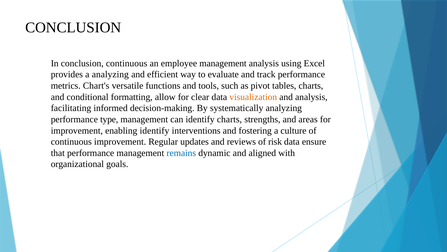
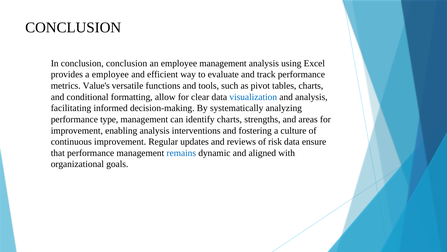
conclusion continuous: continuous -> conclusion
a analyzing: analyzing -> employee
Chart's: Chart's -> Value's
visualization colour: orange -> blue
enabling identify: identify -> analysis
